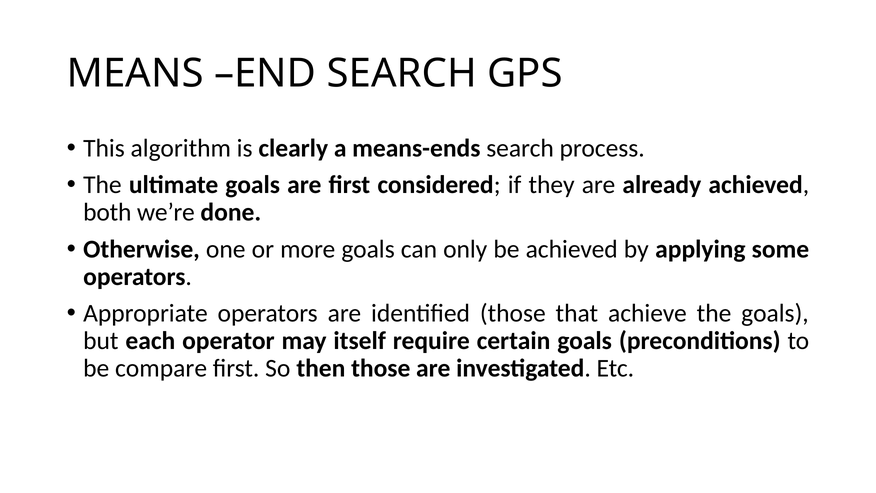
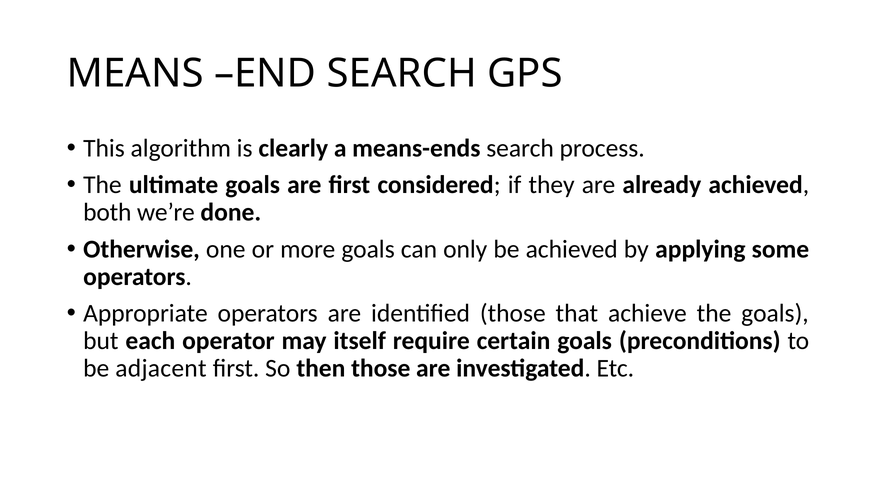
compare: compare -> adjacent
